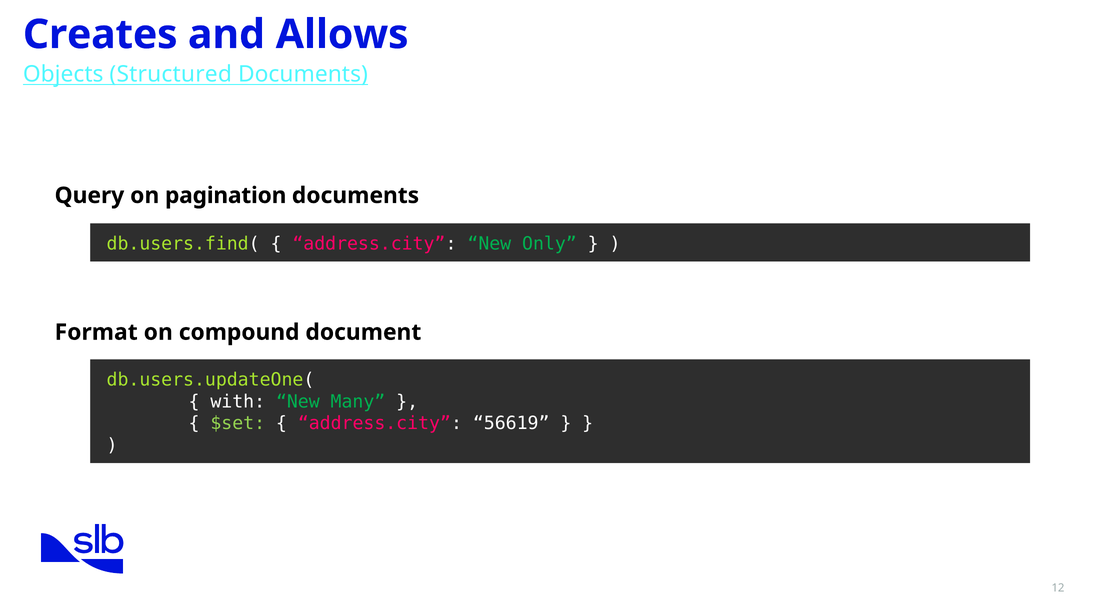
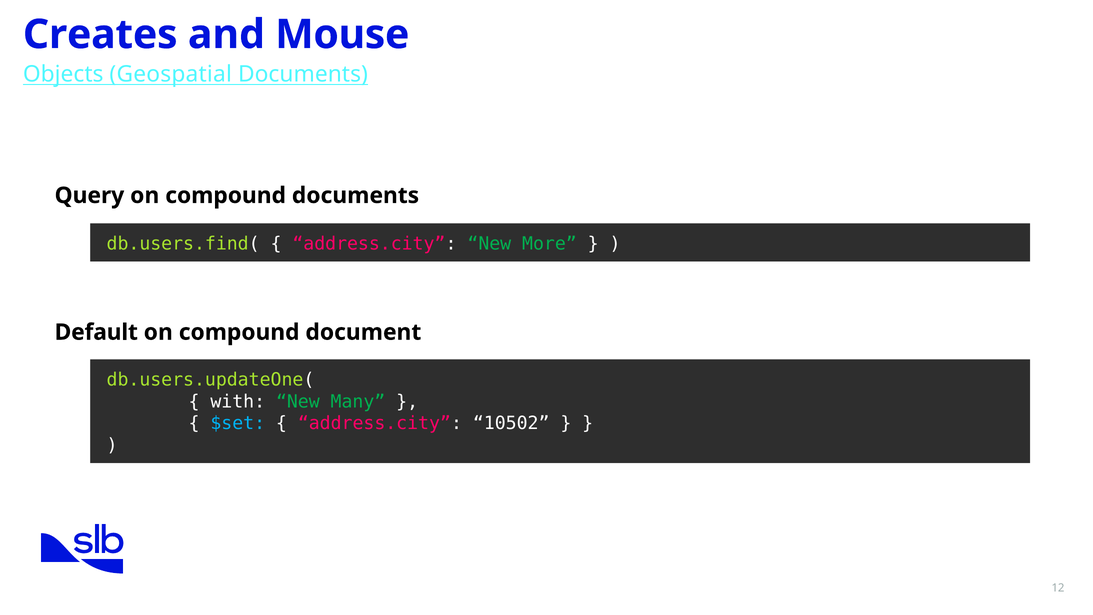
Allows: Allows -> Mouse
Structured: Structured -> Geospatial
Query on pagination: pagination -> compound
Only: Only -> More
Format: Format -> Default
$set colour: light green -> light blue
56619: 56619 -> 10502
